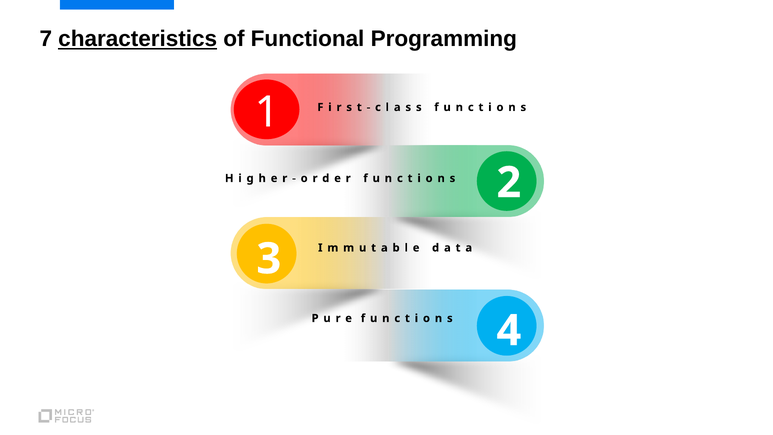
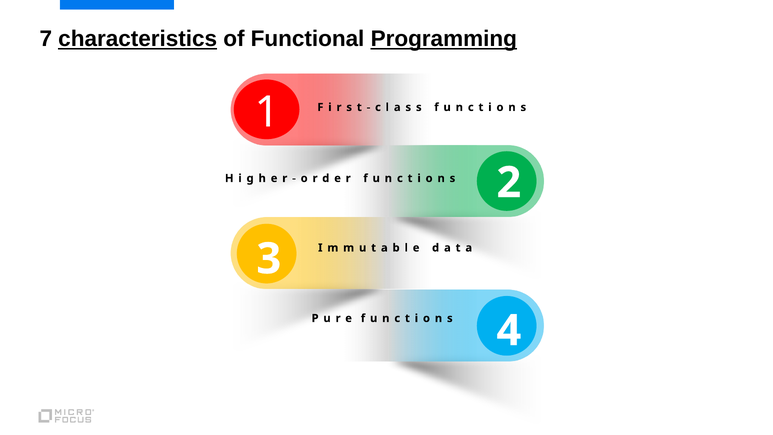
Programming underline: none -> present
